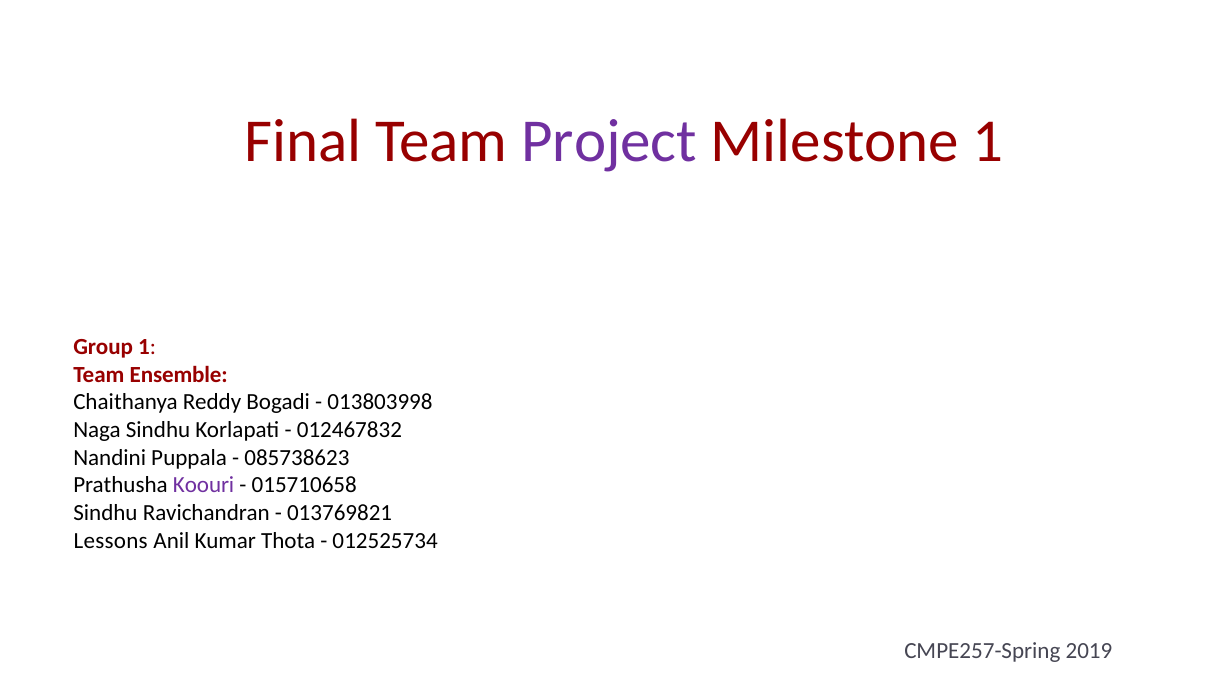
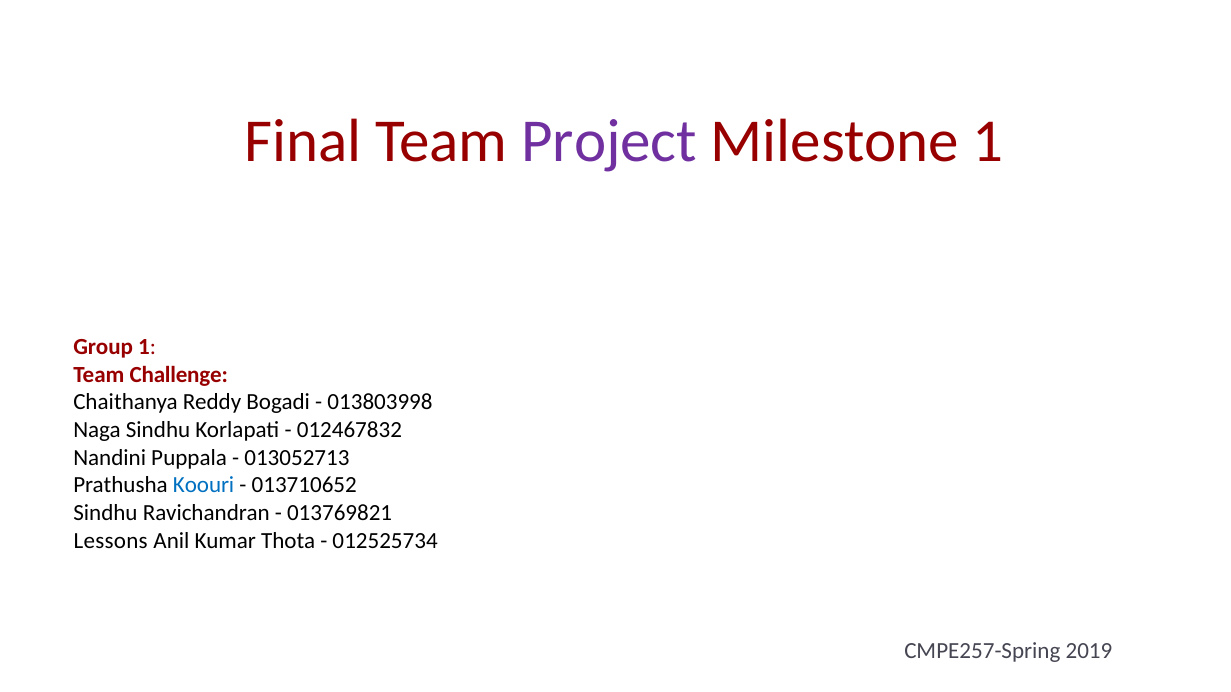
Ensemble: Ensemble -> Challenge
085738623: 085738623 -> 013052713
Koouri colour: purple -> blue
015710658: 015710658 -> 013710652
